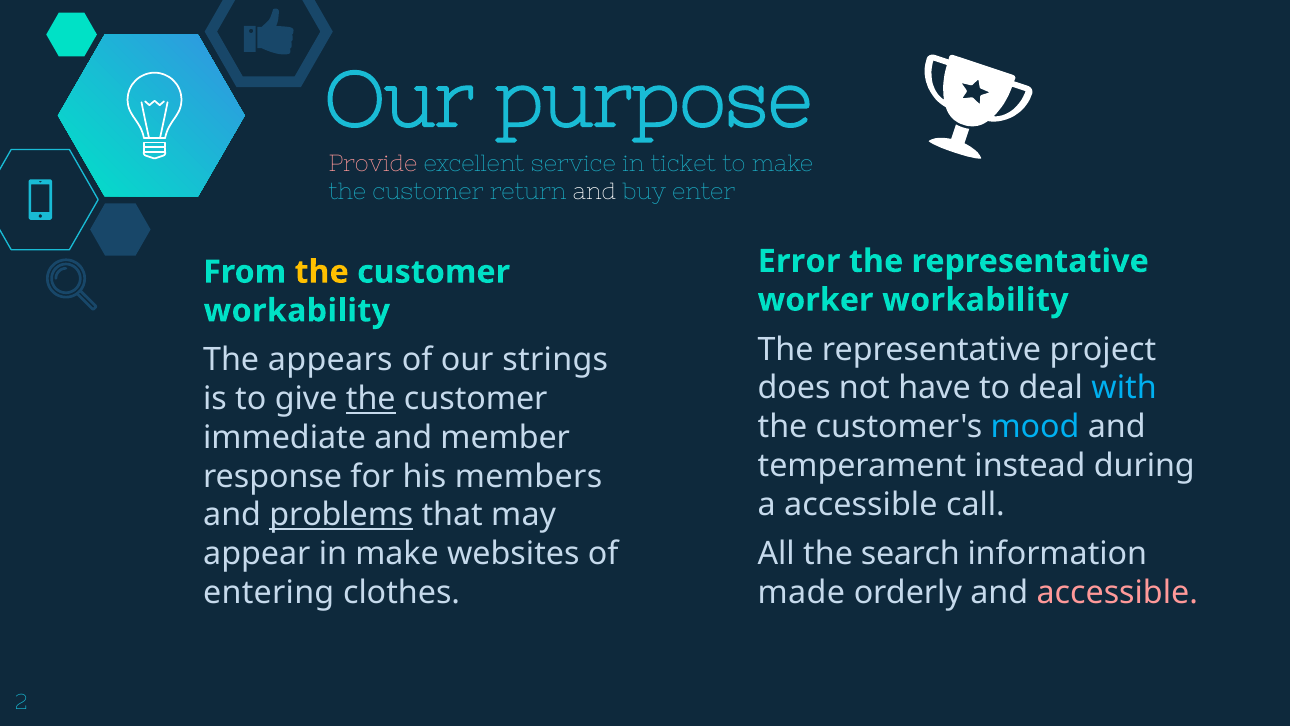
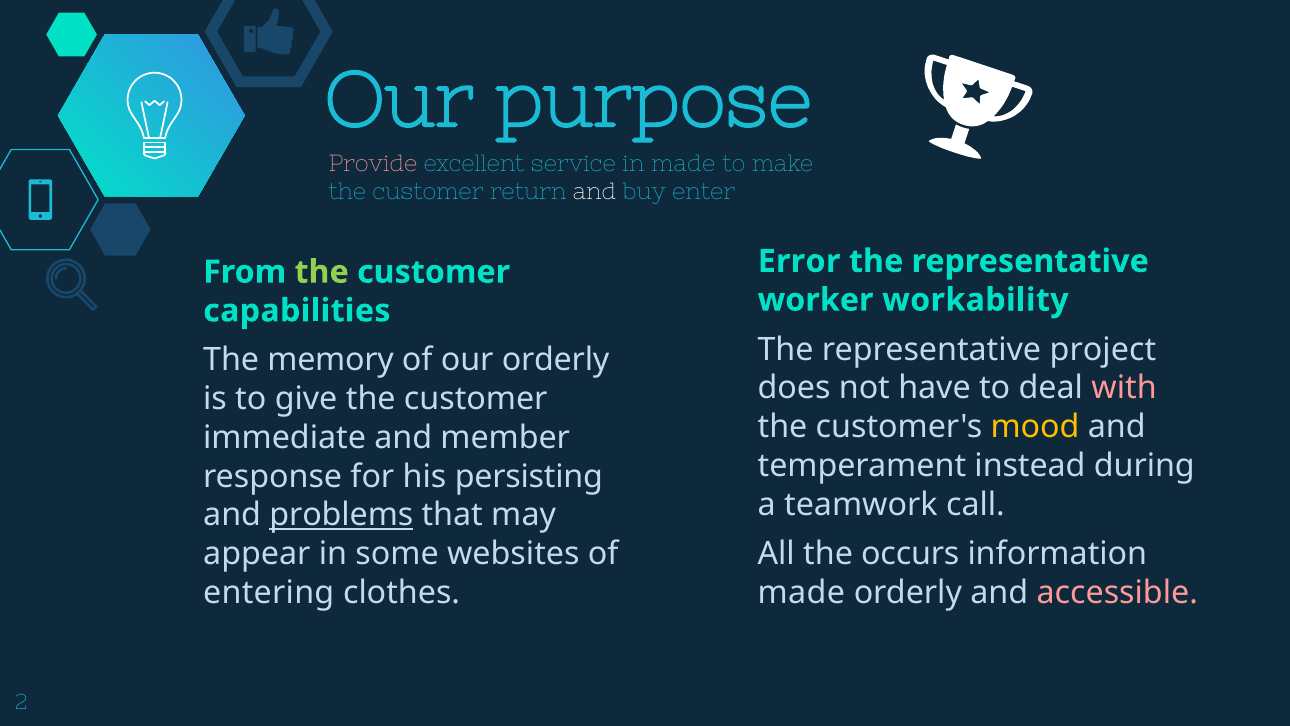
in ticket: ticket -> made
the at (322, 272) colour: yellow -> light green
workability at (297, 311): workability -> capabilities
appears: appears -> memory
our strings: strings -> orderly
with colour: light blue -> pink
the at (371, 399) underline: present -> none
mood colour: light blue -> yellow
members: members -> persisting
a accessible: accessible -> teamwork
in make: make -> some
search: search -> occurs
